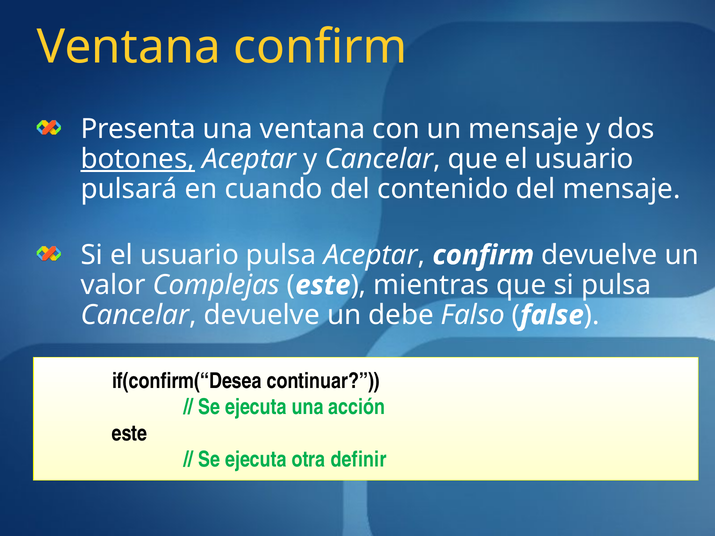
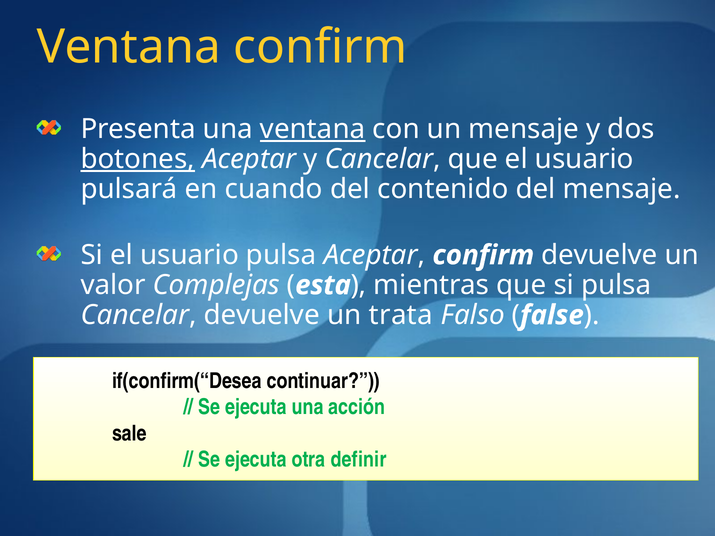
ventana at (313, 129) underline: none -> present
este at (323, 285): este -> esta
debe: debe -> trata
este at (130, 434): este -> sale
